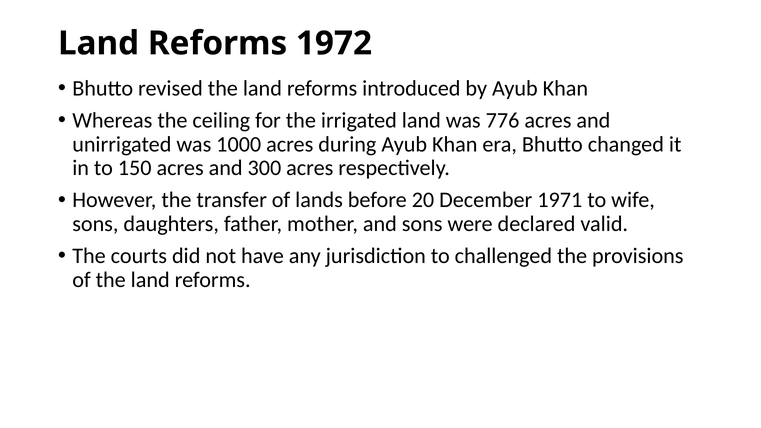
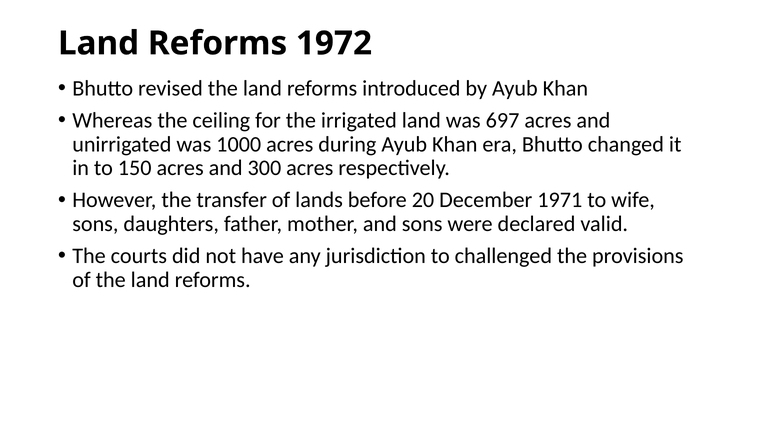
776: 776 -> 697
